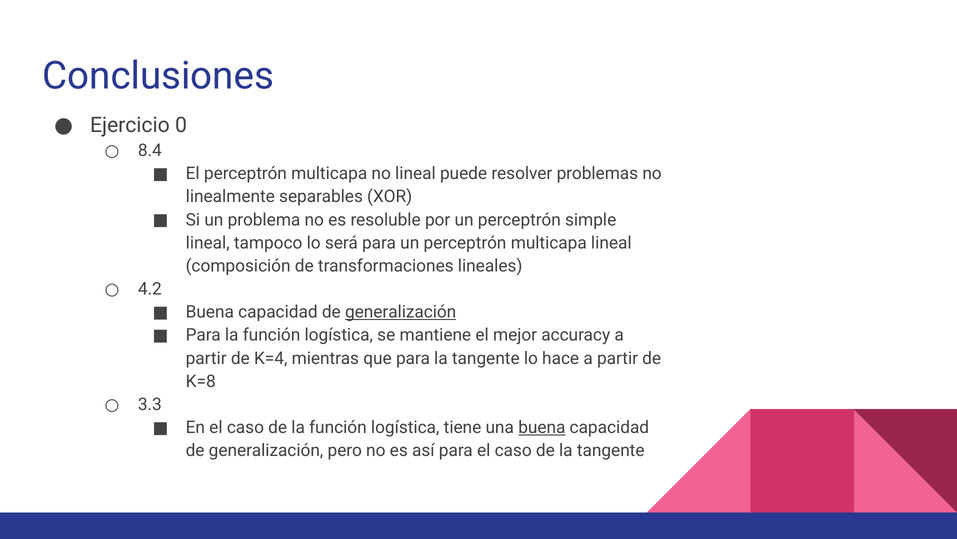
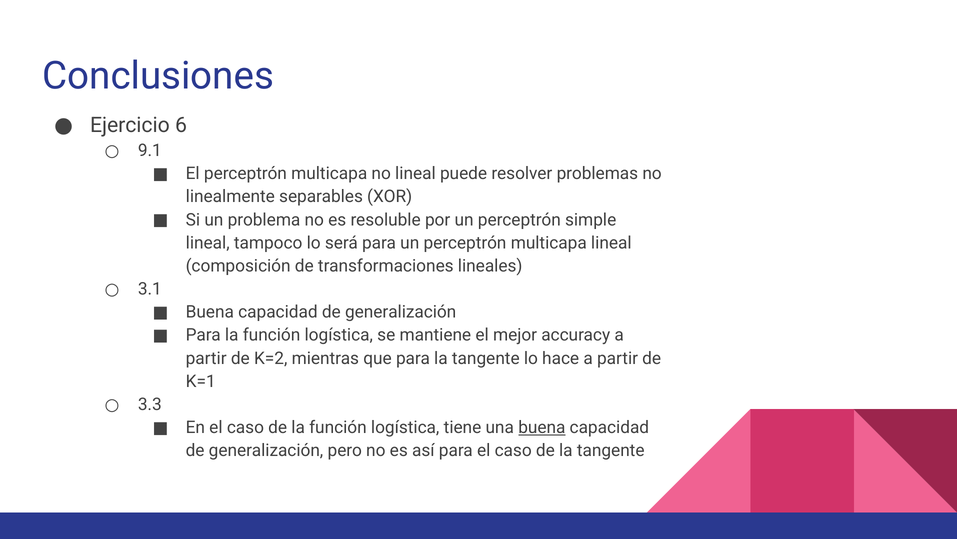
0: 0 -> 6
8.4: 8.4 -> 9.1
4.2: 4.2 -> 3.1
generalización at (401, 312) underline: present -> none
K=4: K=4 -> K=2
K=8: K=8 -> K=1
